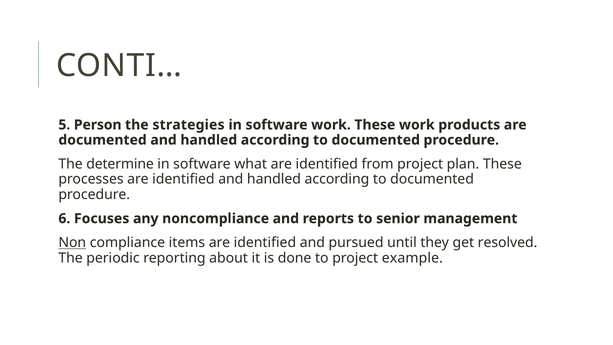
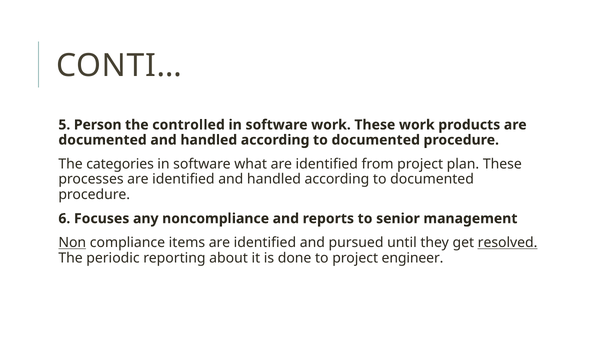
strategies: strategies -> controlled
determine: determine -> categories
resolved underline: none -> present
example: example -> engineer
